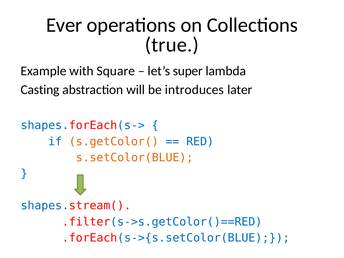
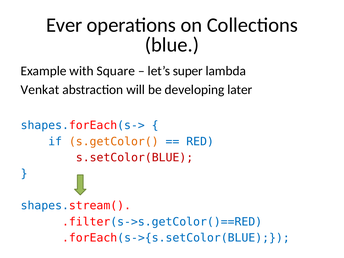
true: true -> blue
Casting: Casting -> Venkat
introduces: introduces -> developing
s.setColor(BLUE colour: orange -> red
